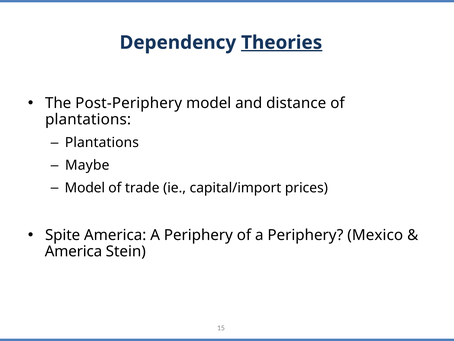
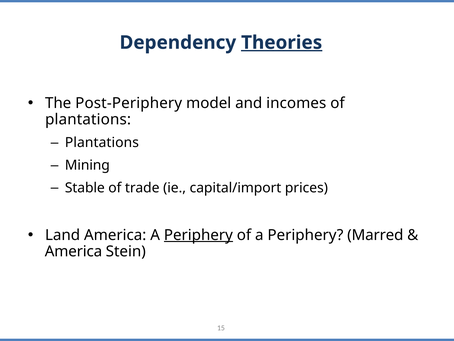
distance: distance -> incomes
Maybe: Maybe -> Mining
Model at (85, 188): Model -> Stable
Spite: Spite -> Land
Periphery at (198, 235) underline: none -> present
Mexico: Mexico -> Marred
